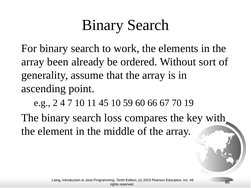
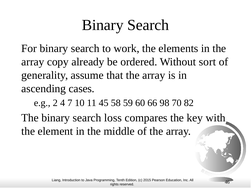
been: been -> copy
point: point -> cases
45 10: 10 -> 58
67: 67 -> 98
19: 19 -> 82
